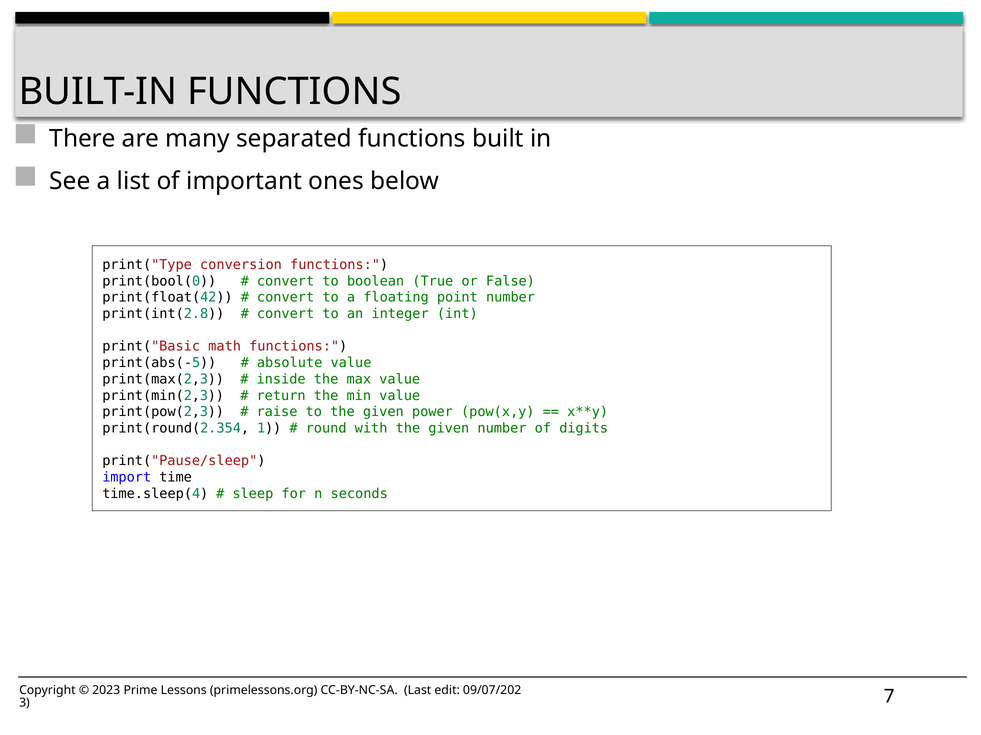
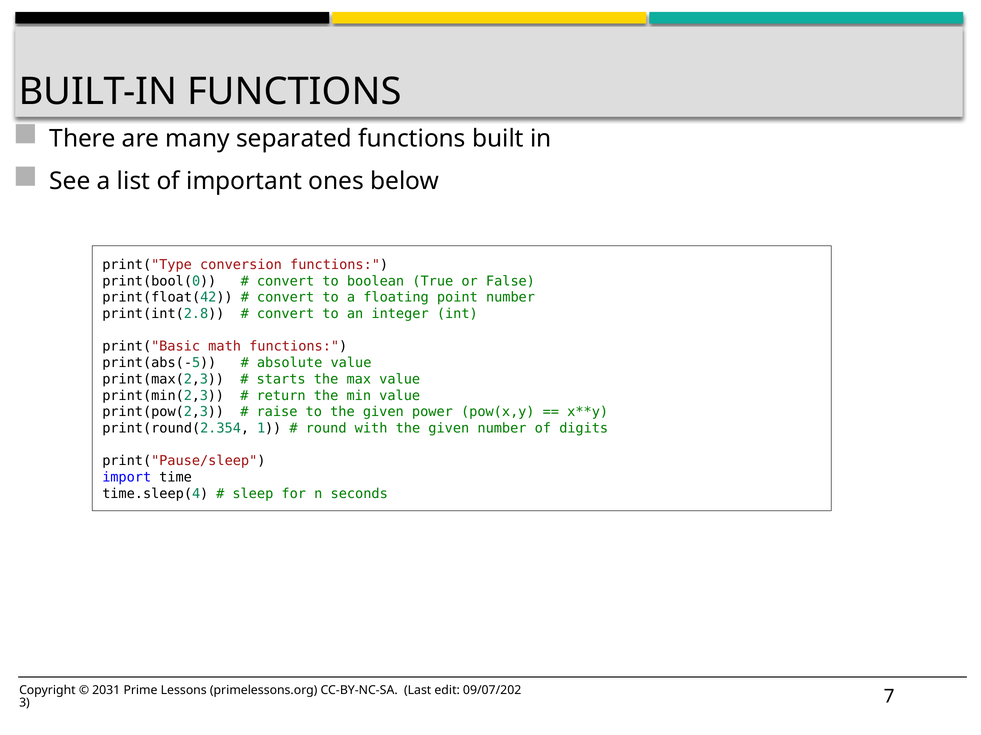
inside: inside -> starts
2023: 2023 -> 2031
